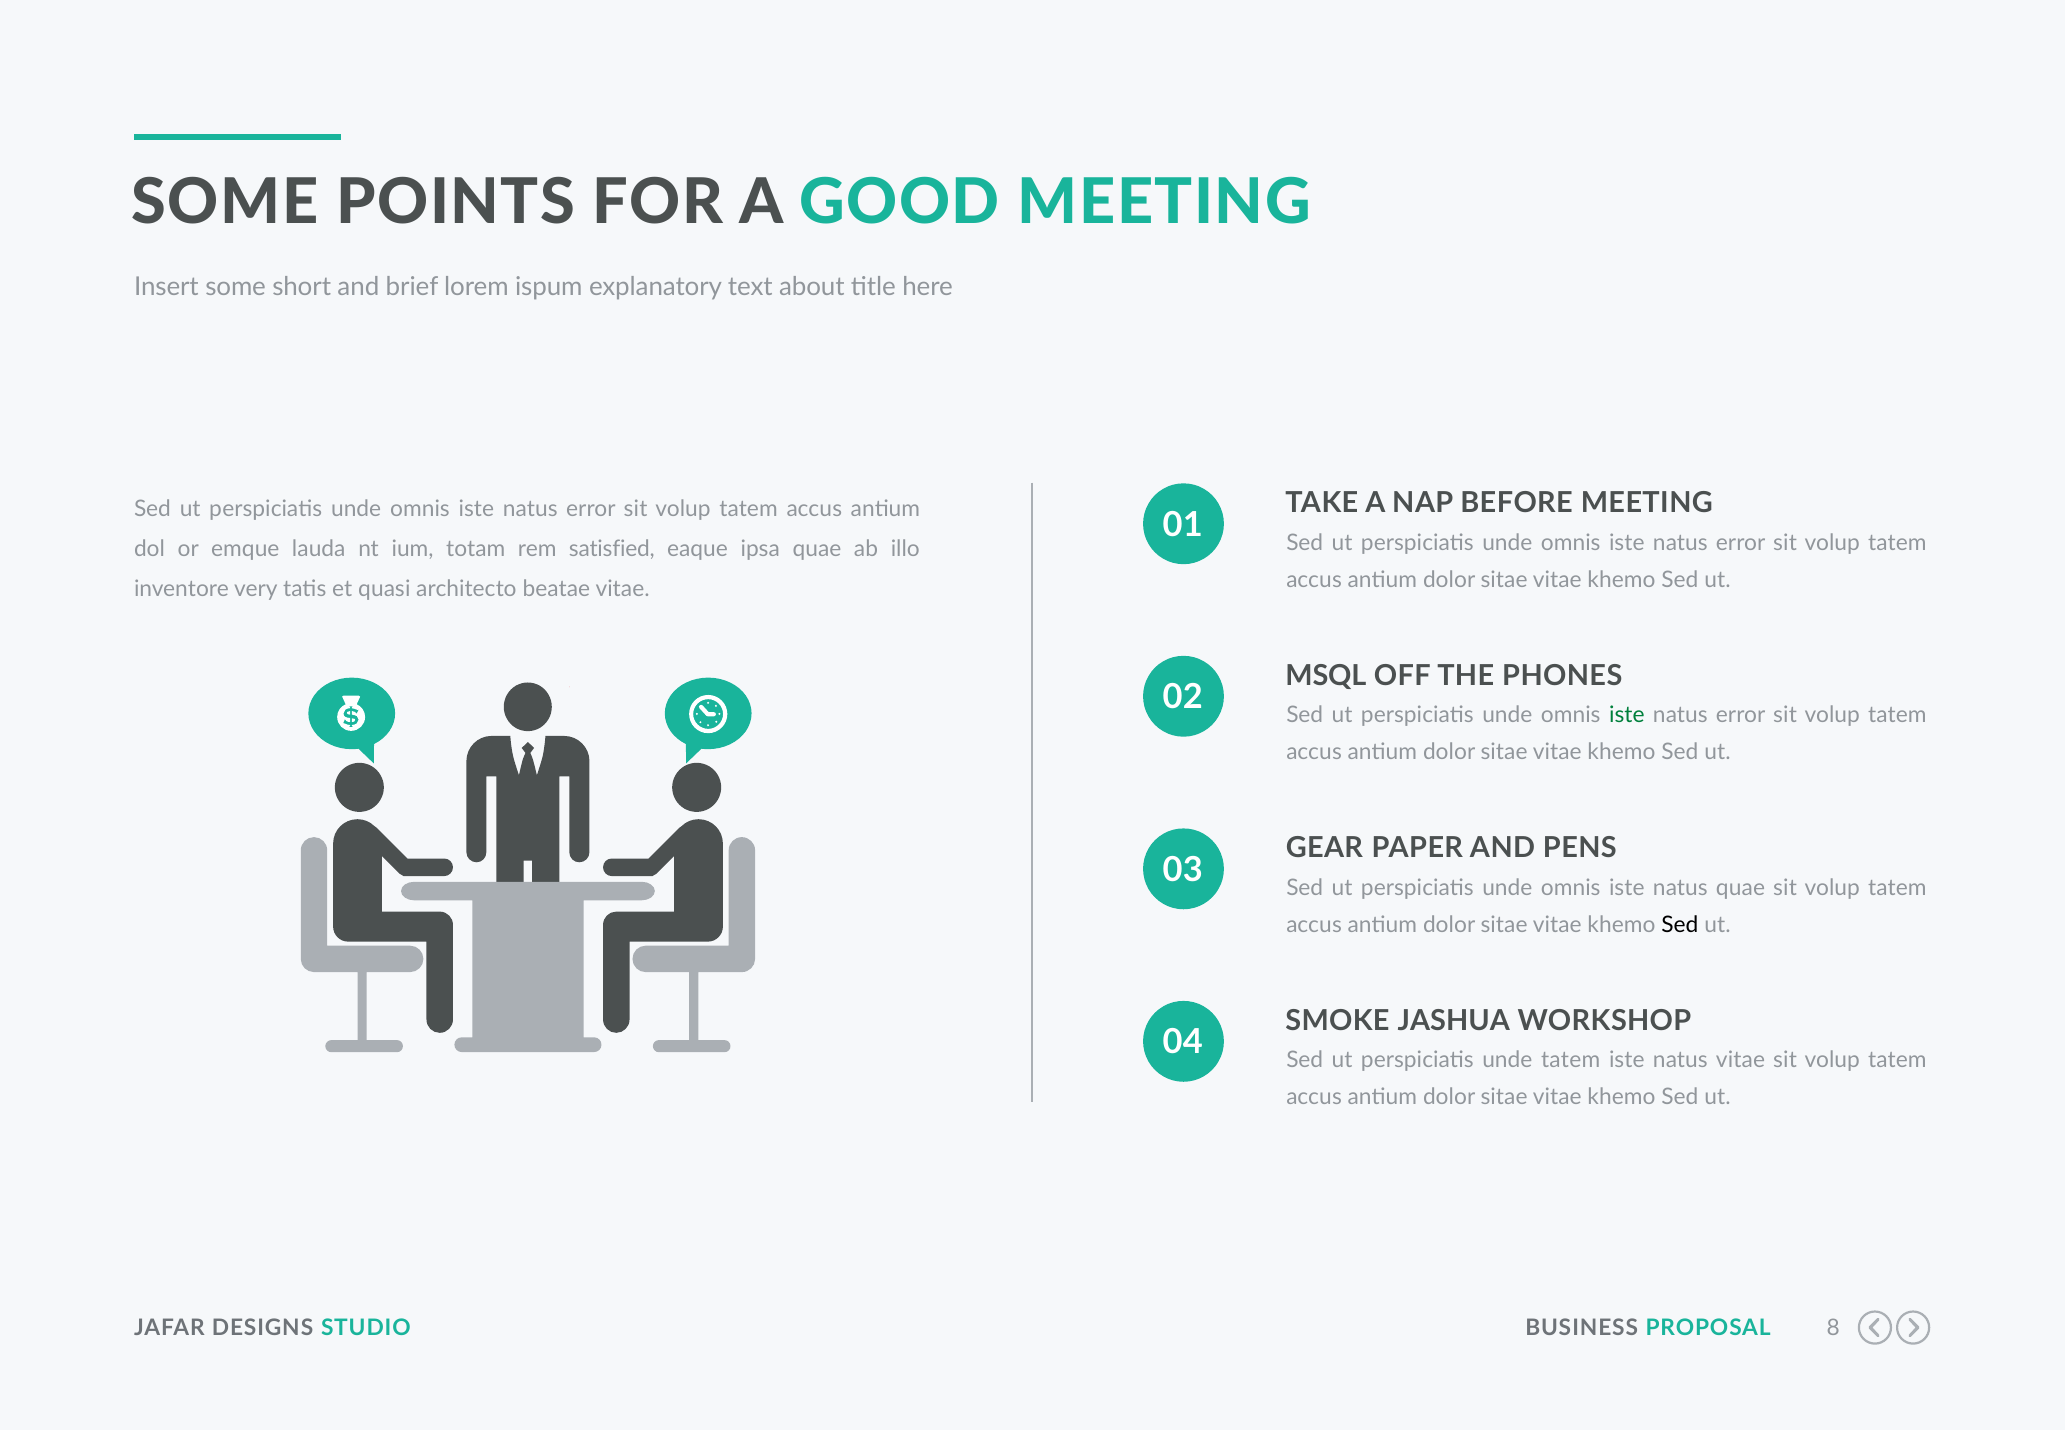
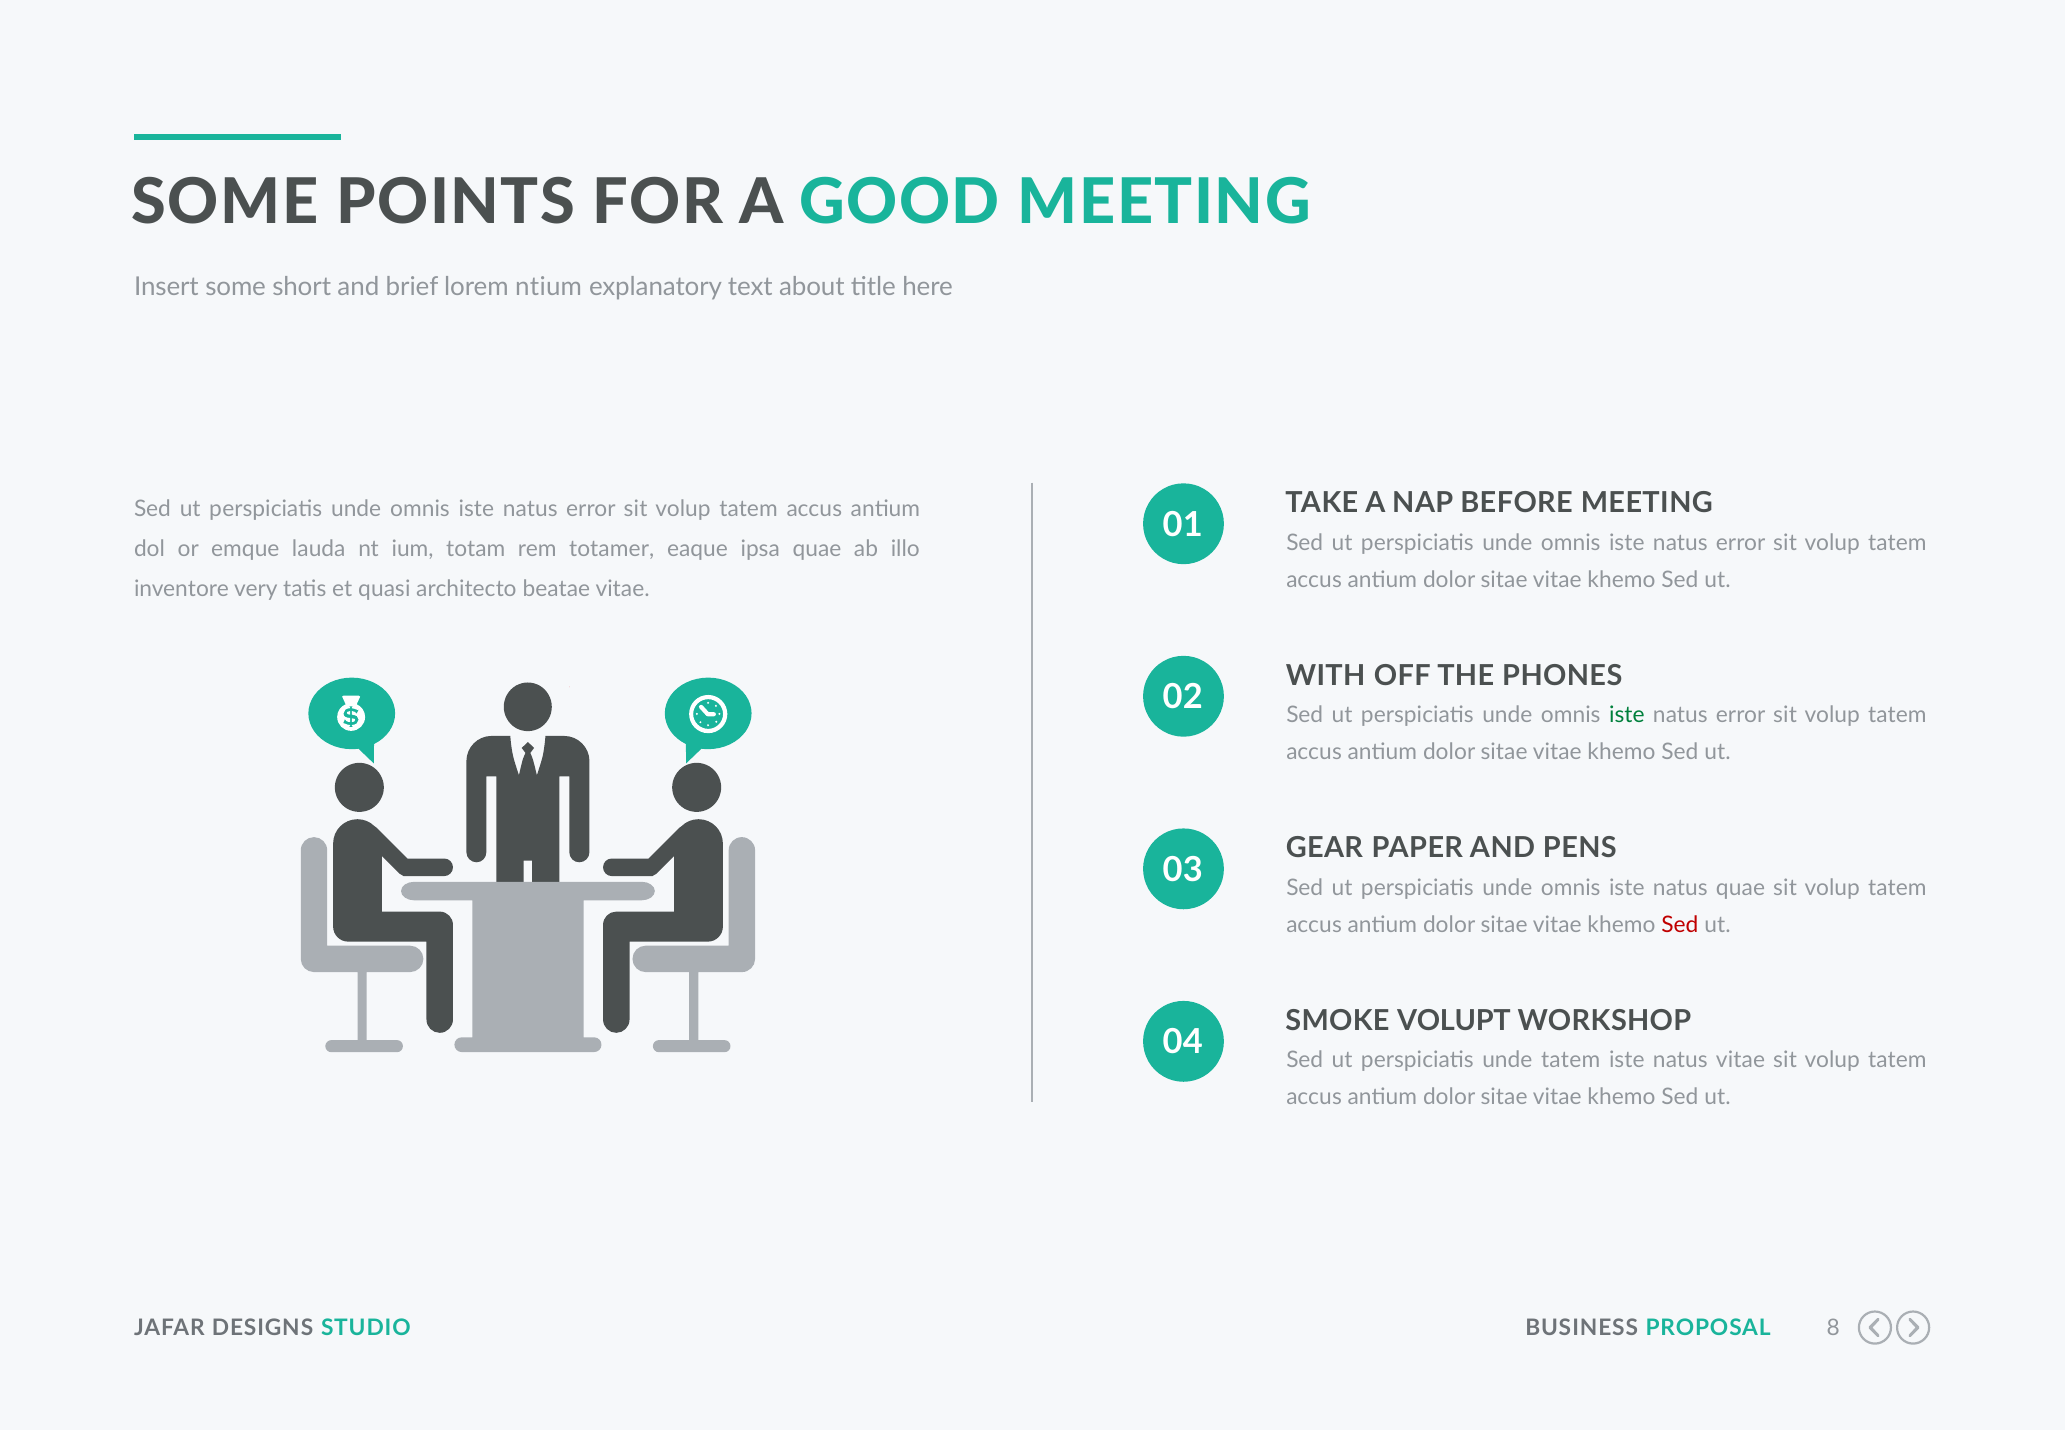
ispum: ispum -> ntium
satisfied: satisfied -> totamer
MSQL: MSQL -> WITH
Sed at (1680, 925) colour: black -> red
JASHUA: JASHUA -> VOLUPT
